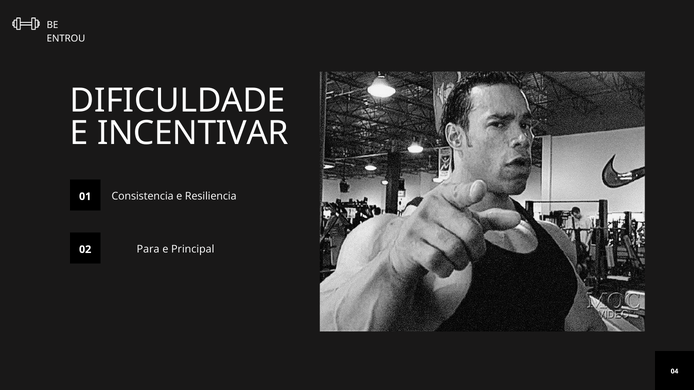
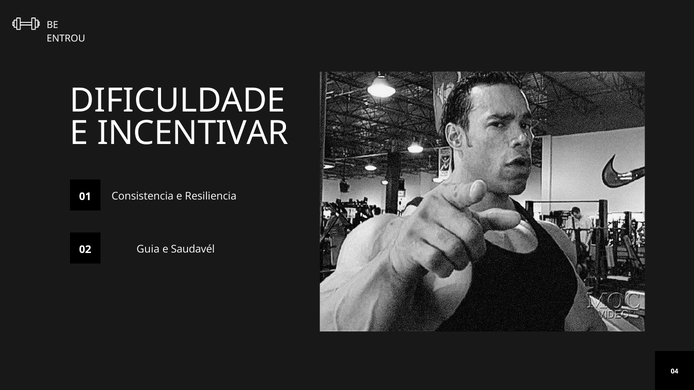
Para: Para -> Guia
Principal: Principal -> Saudavél
